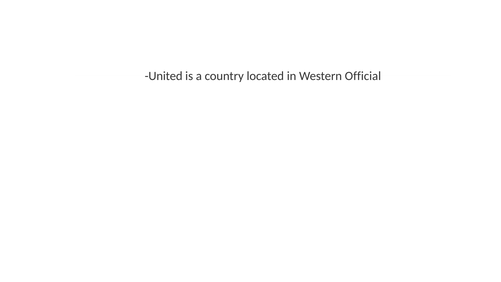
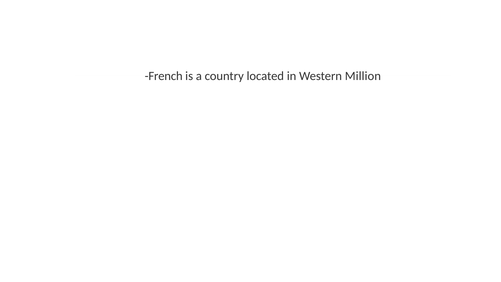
United: United -> French
Official: Official -> Million
